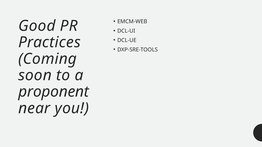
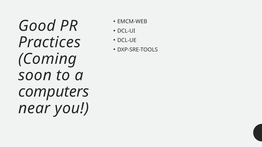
proponent: proponent -> computers
